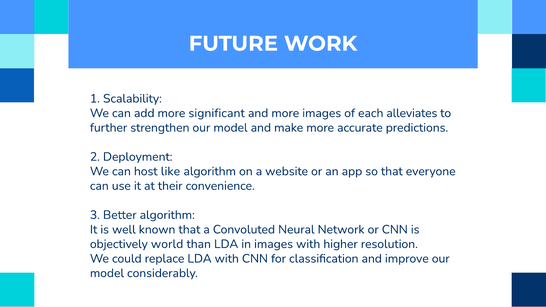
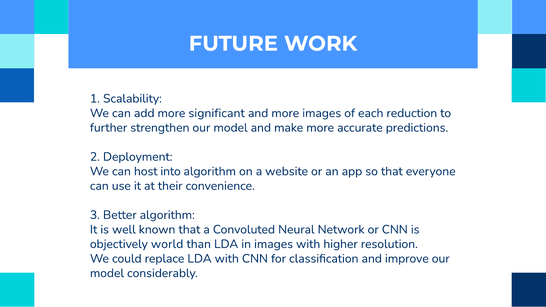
alleviates: alleviates -> reduction
like: like -> into
